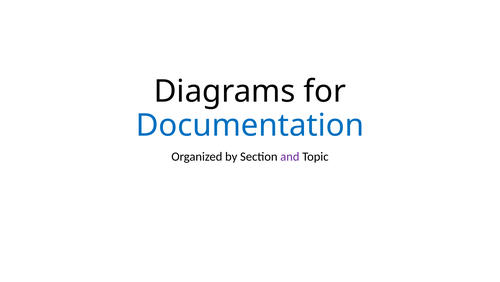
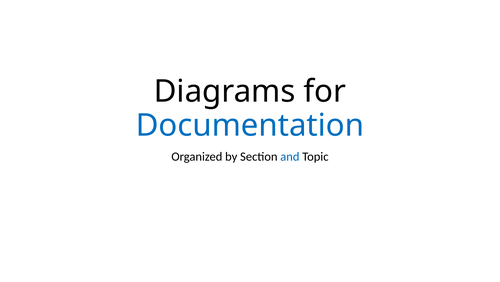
and colour: purple -> blue
